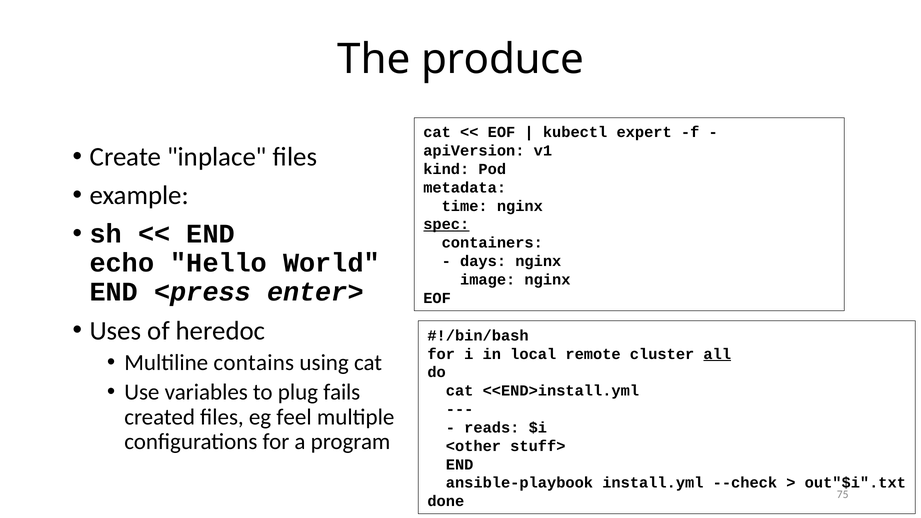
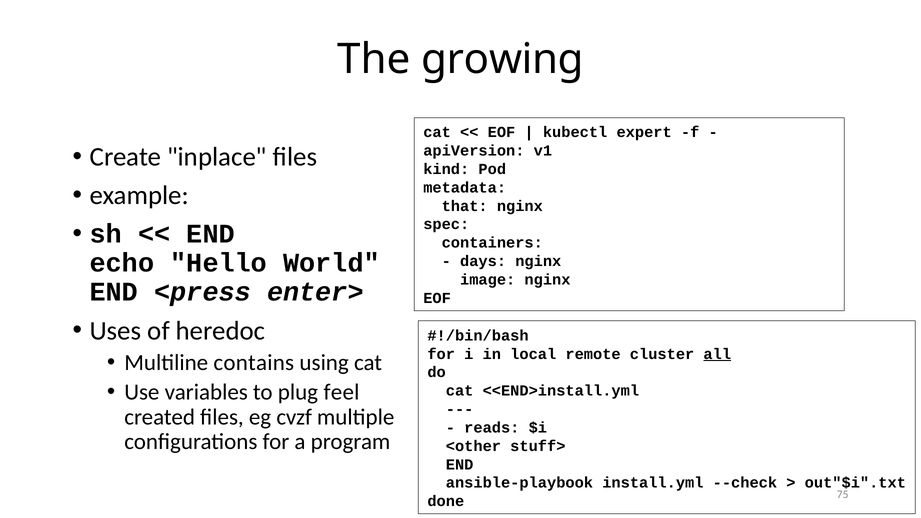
produce: produce -> growing
time: time -> that
spec underline: present -> none
fails: fails -> feel
feel: feel -> cvzf
